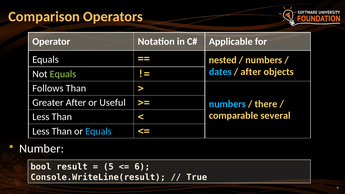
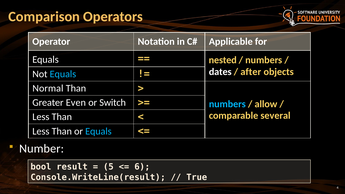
dates colour: light blue -> white
Equals at (63, 74) colour: light green -> light blue
Follows: Follows -> Normal
Greater After: After -> Even
Useful: Useful -> Switch
there: there -> allow
